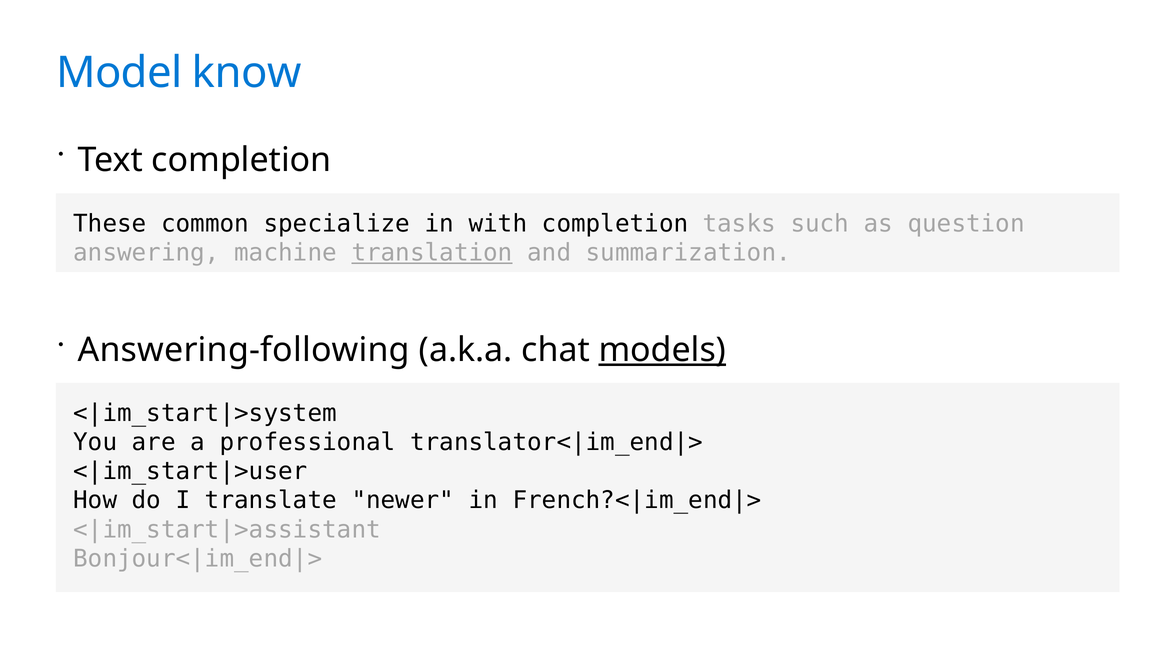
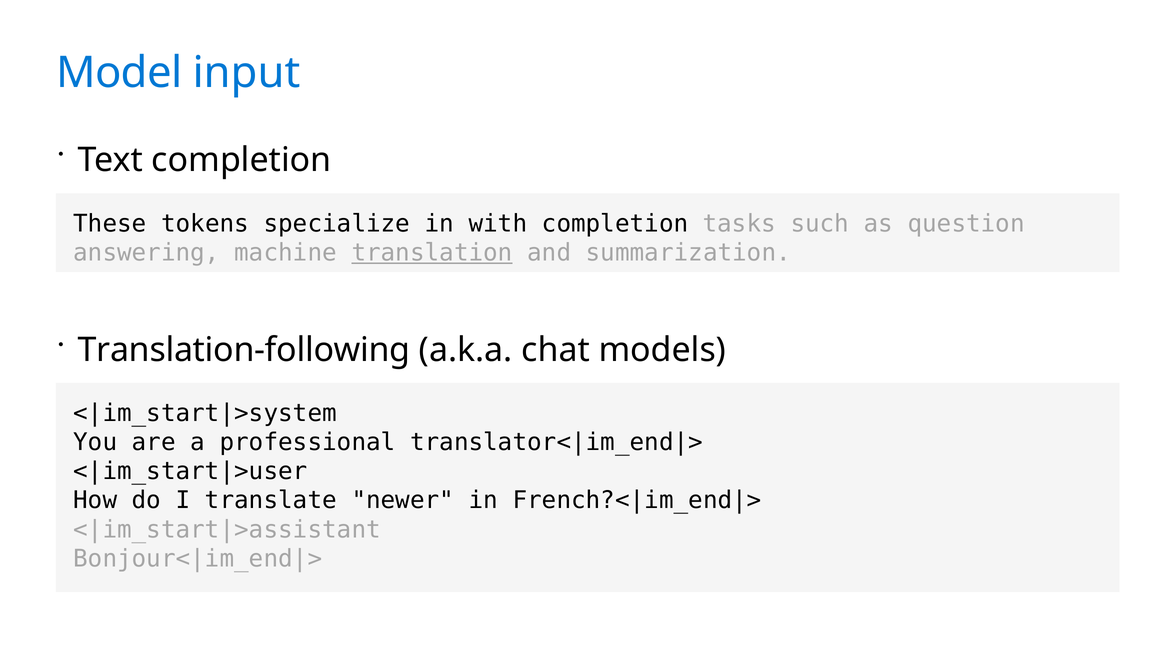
know: know -> input
common: common -> tokens
Answering-following: Answering-following -> Translation-following
models underline: present -> none
